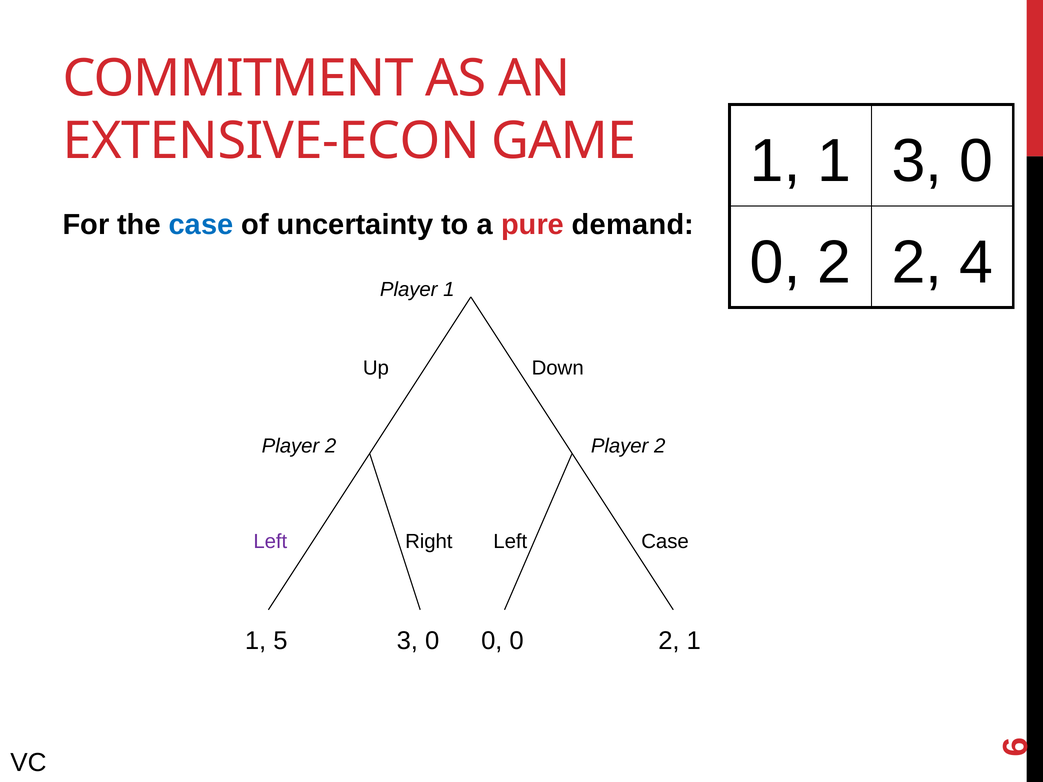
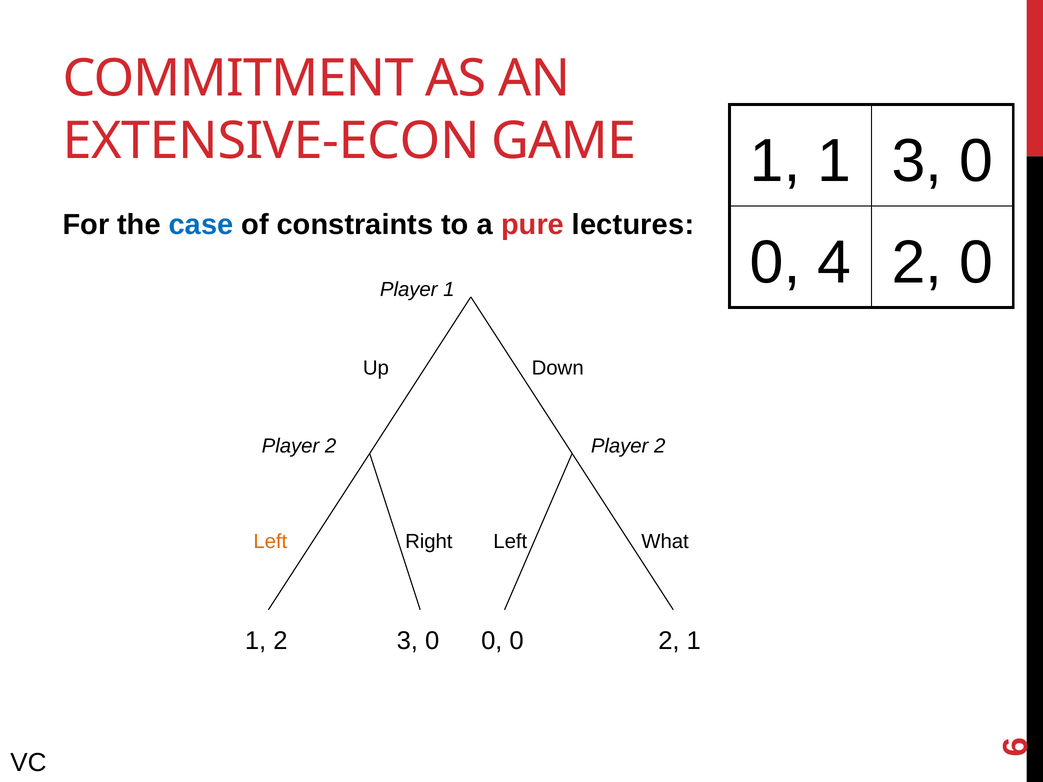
uncertainty: uncertainty -> constraints
demand: demand -> lectures
2 at (834, 263): 2 -> 4
2 4: 4 -> 0
Left at (270, 542) colour: purple -> orange
Left Case: Case -> What
1 5: 5 -> 2
